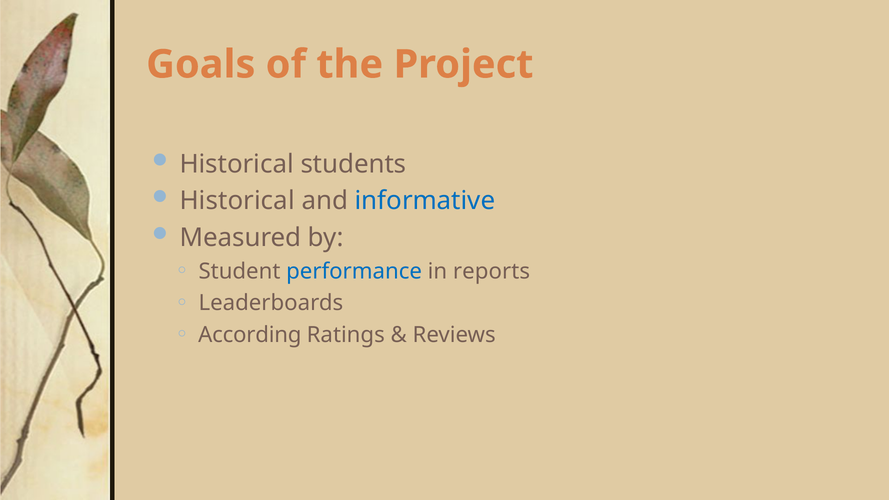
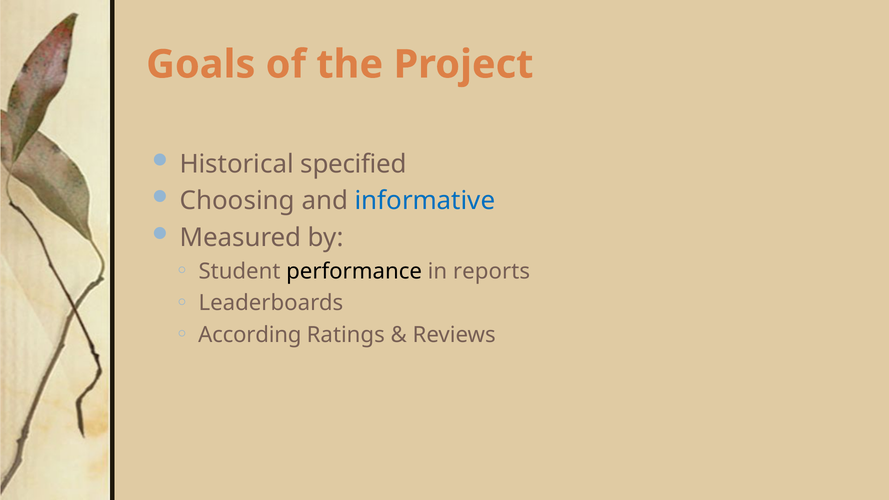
students: students -> specified
Historical at (237, 201): Historical -> Choosing
performance colour: blue -> black
